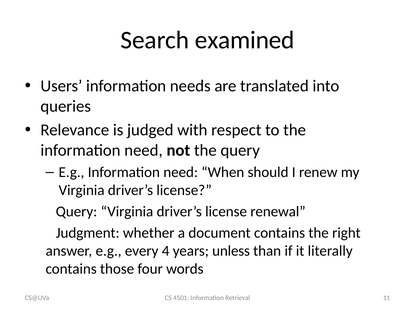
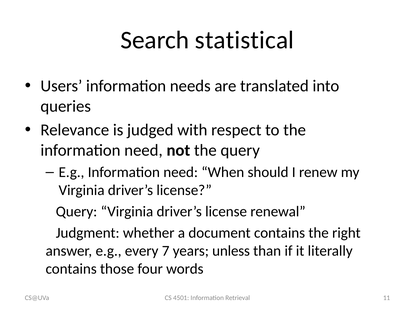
examined: examined -> statistical
4: 4 -> 7
